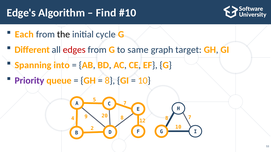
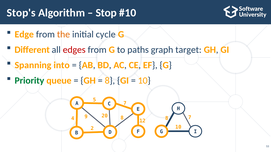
Edge's: Edge's -> Stop's
Find: Find -> Stop
Each: Each -> Edge
the colour: black -> orange
same: same -> paths
Priority colour: purple -> green
